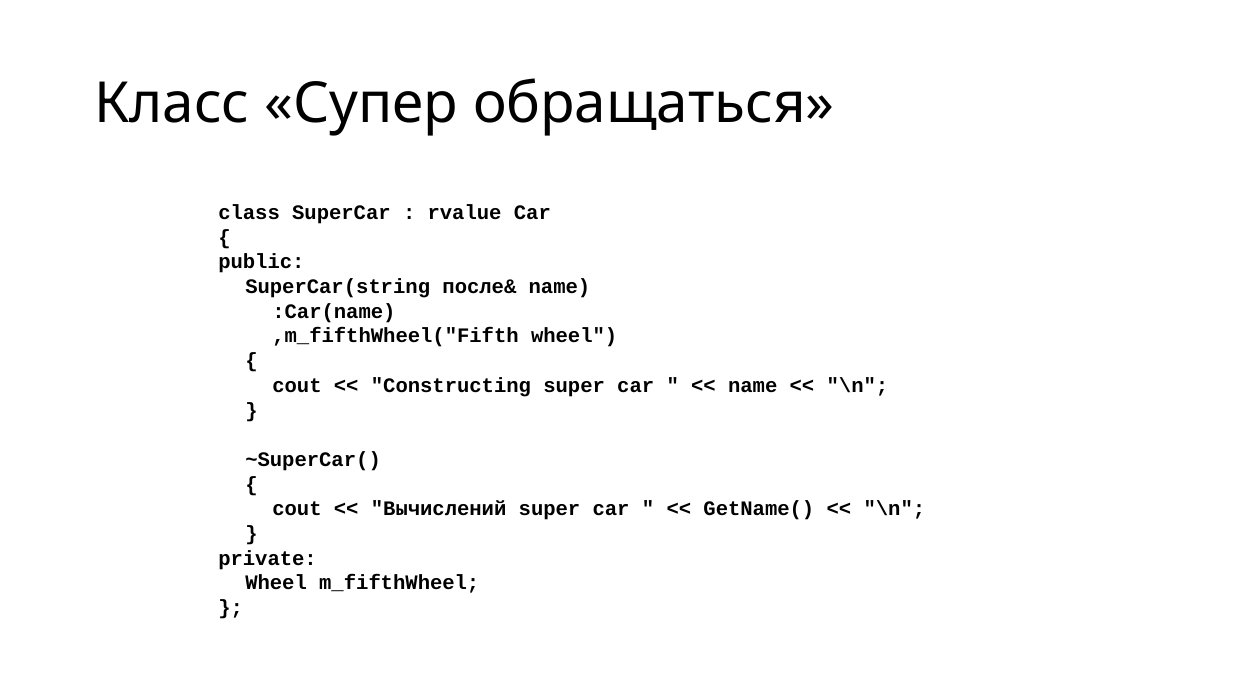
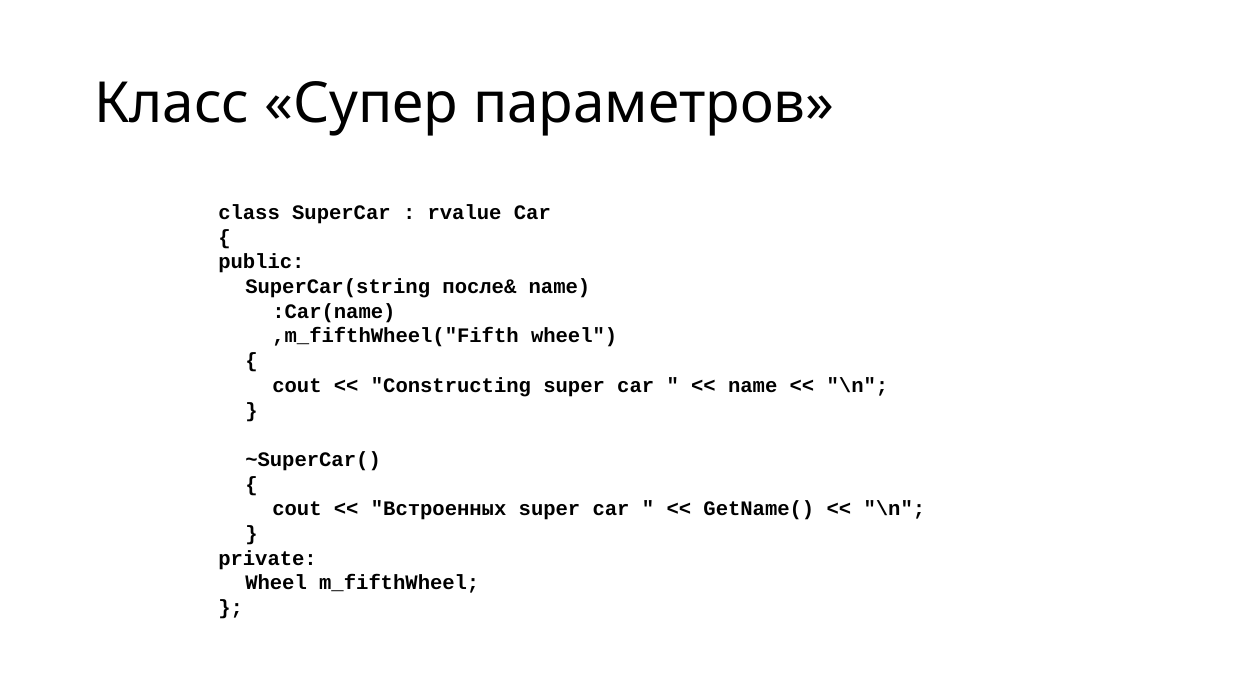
обращаться: обращаться -> параметров
Вычислений: Вычислений -> Встроенных
